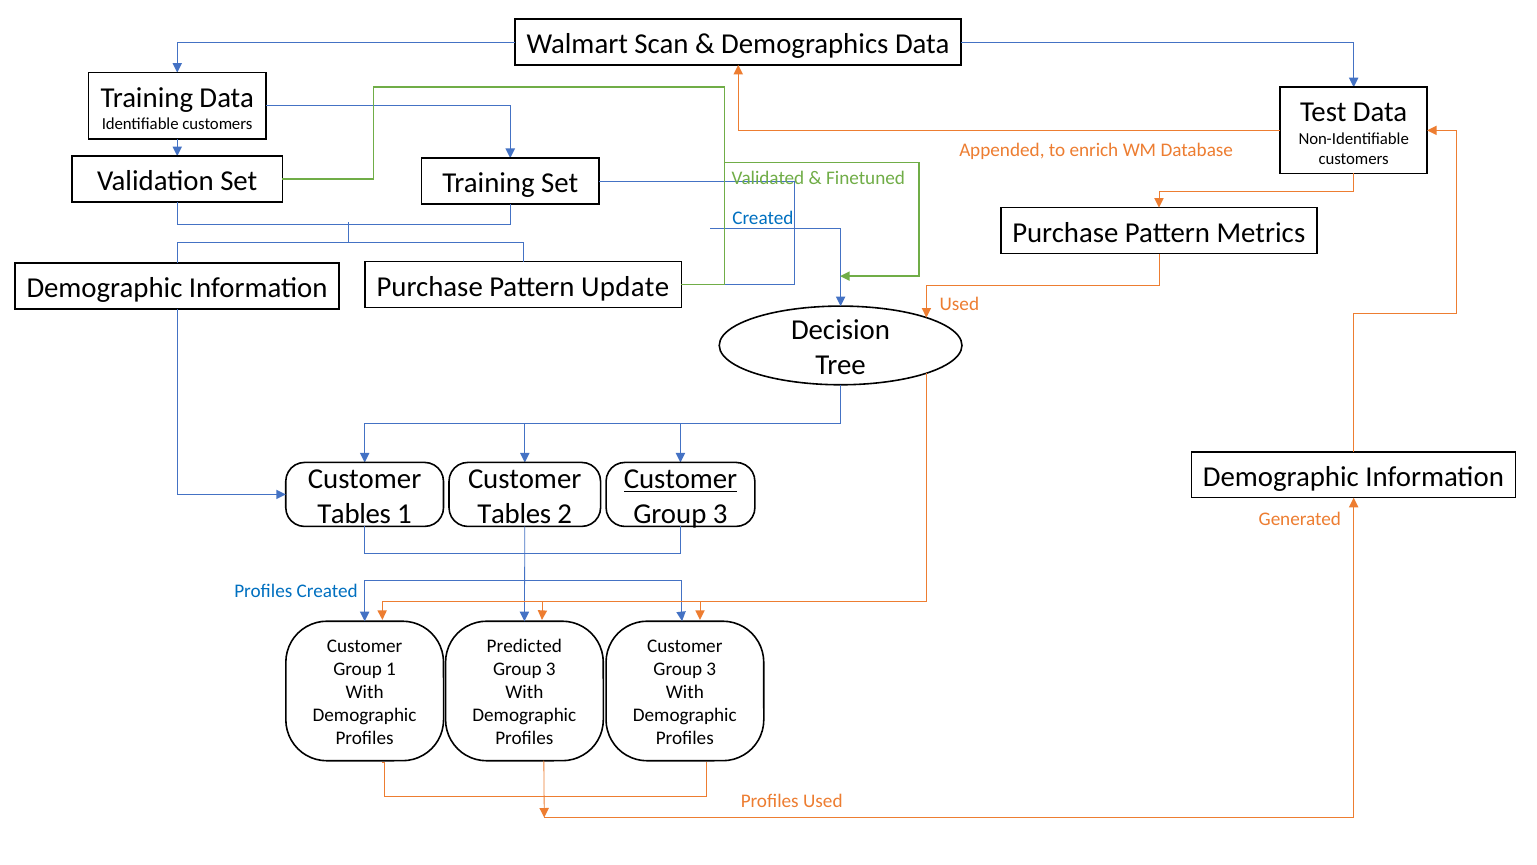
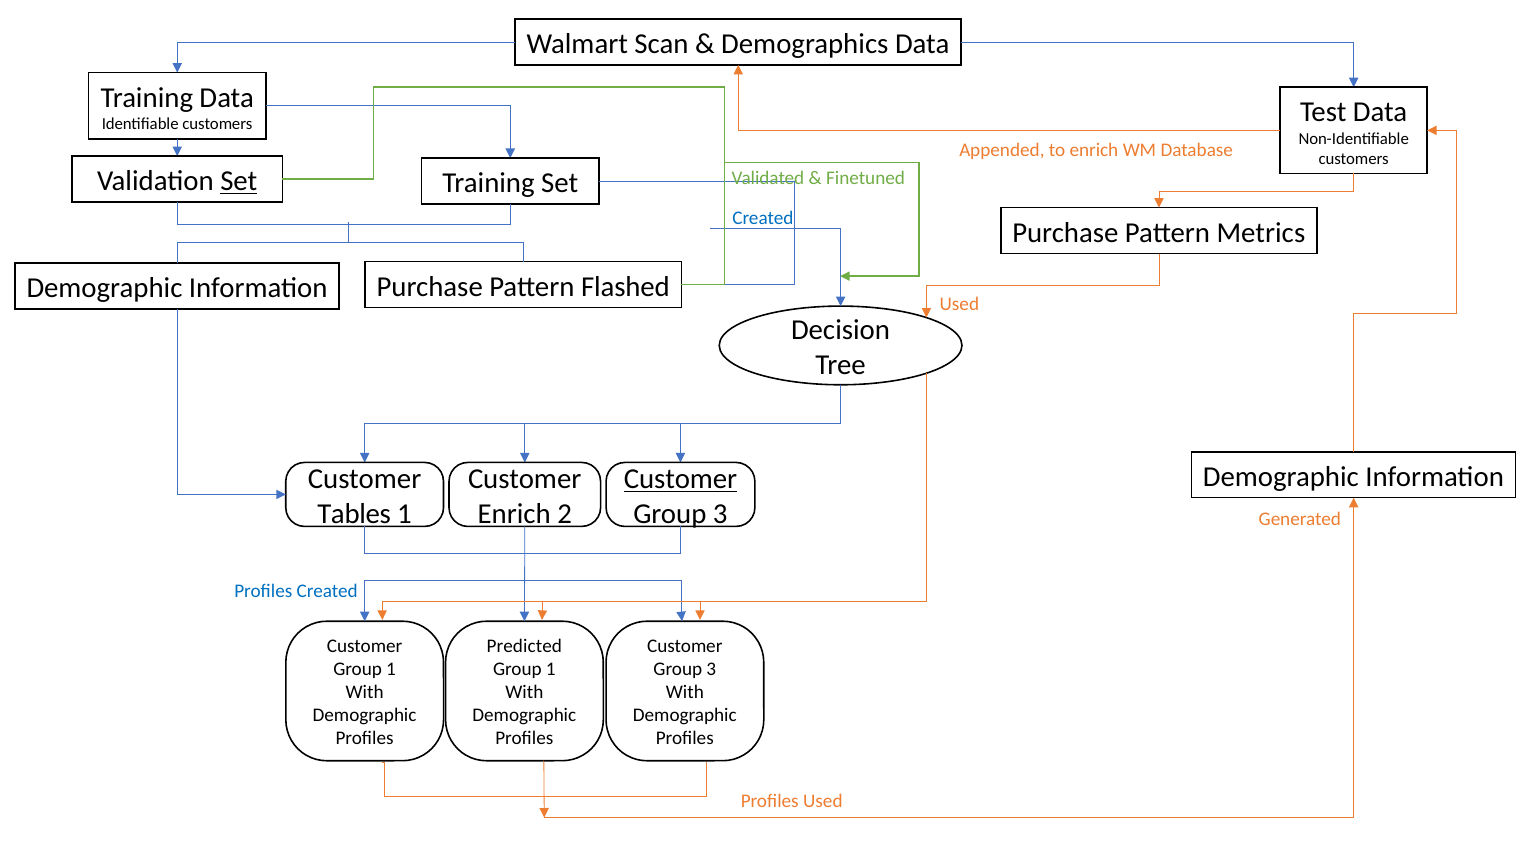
Set at (239, 181) underline: none -> present
Update: Update -> Flashed
Tables at (514, 513): Tables -> Enrich
3 at (551, 669): 3 -> 1
